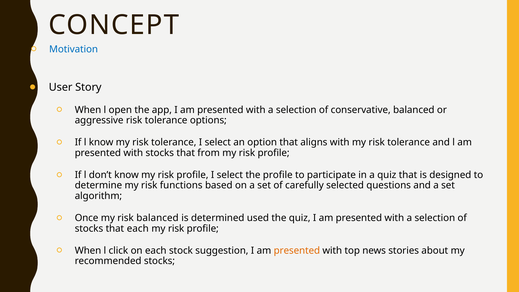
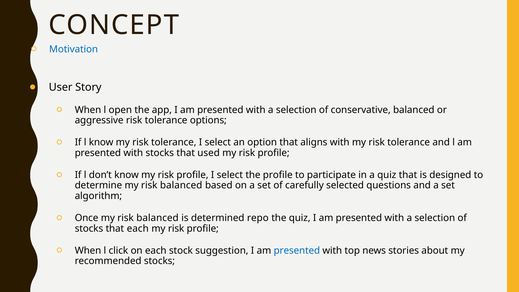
from: from -> used
determine my risk functions: functions -> balanced
used: used -> repo
presented at (297, 250) colour: orange -> blue
